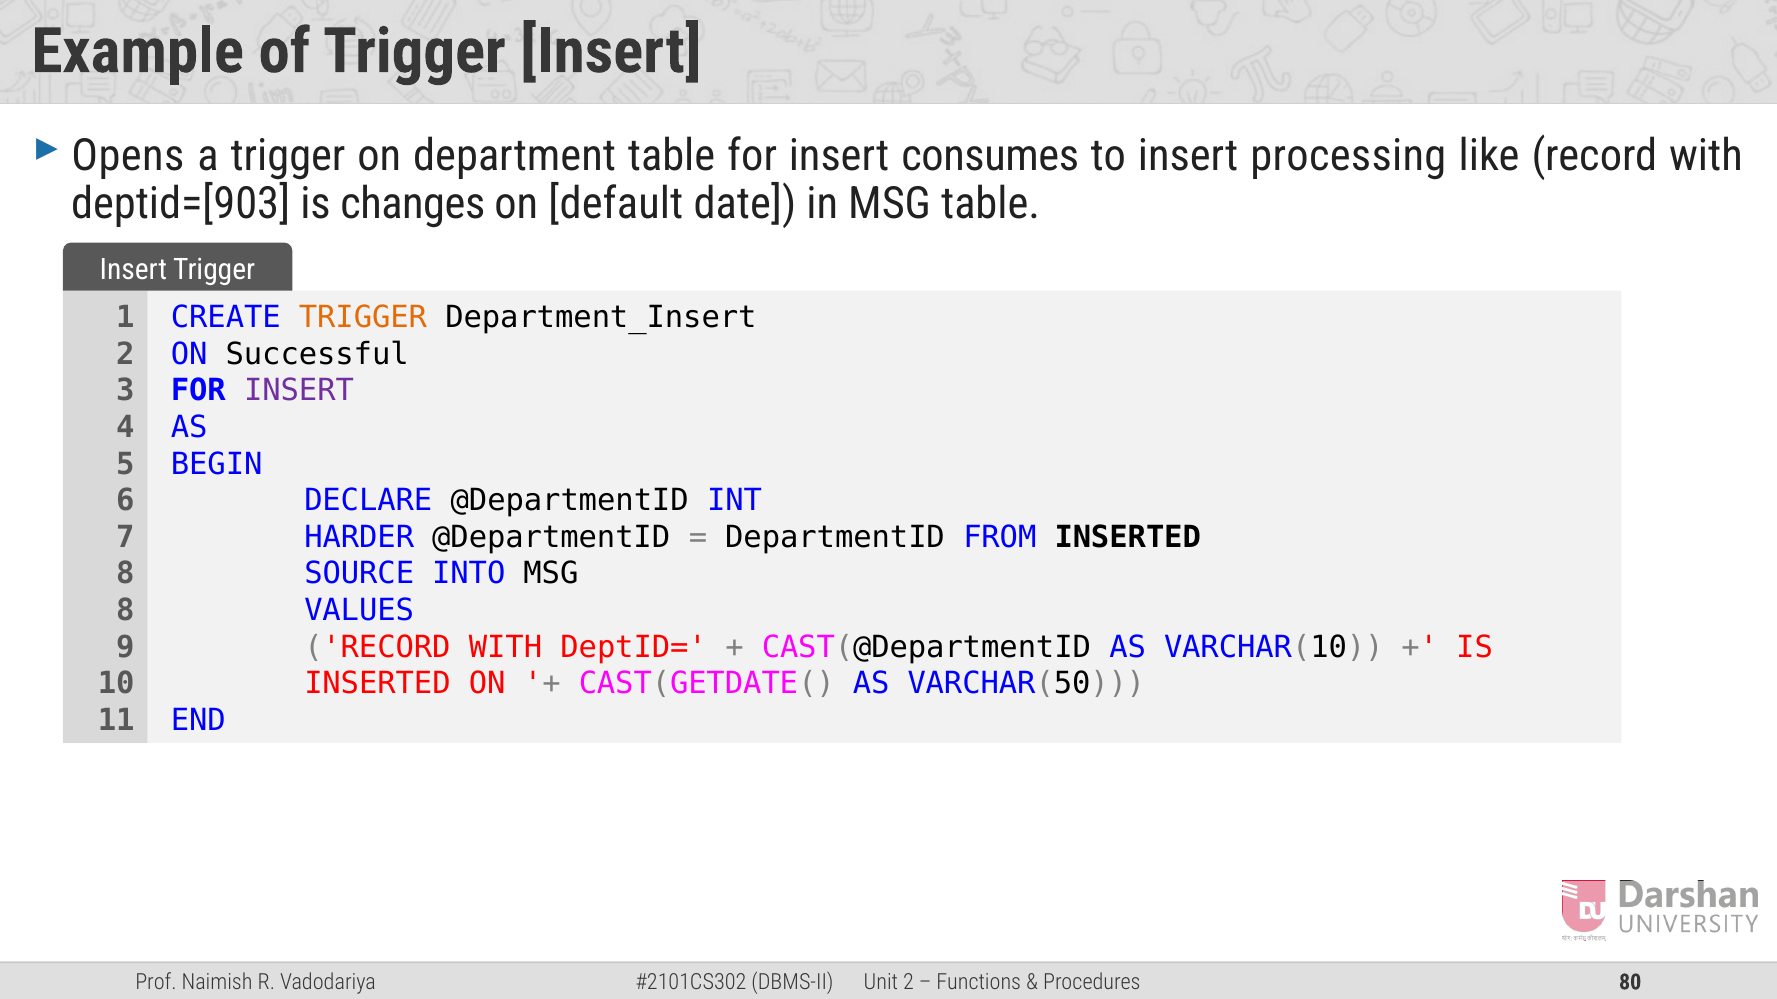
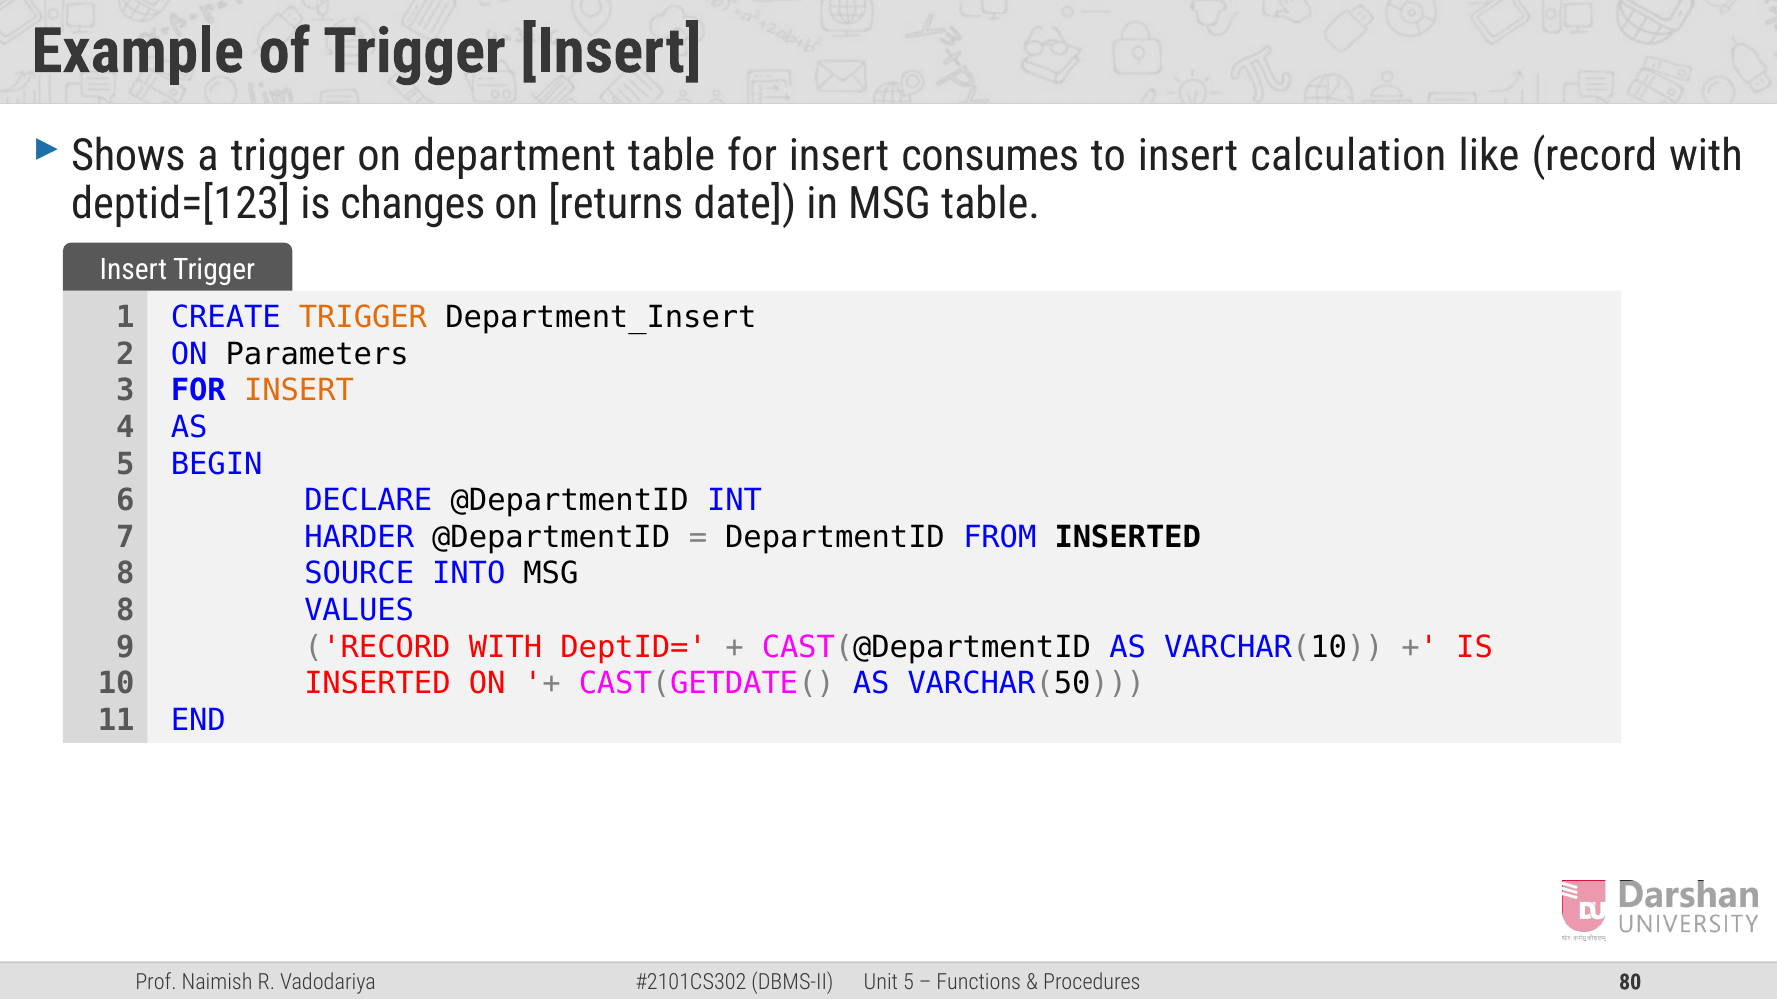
Opens: Opens -> Shows
processing: processing -> calculation
deptid=[903: deptid=[903 -> deptid=[123
default: default -> returns
Successful: Successful -> Parameters
INSERT at (299, 391) colour: purple -> orange
2 at (909, 983): 2 -> 5
